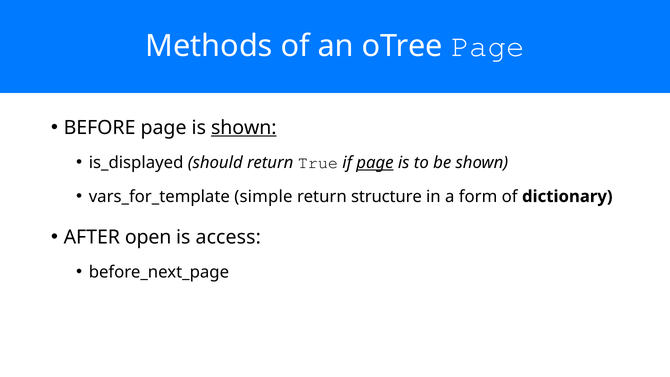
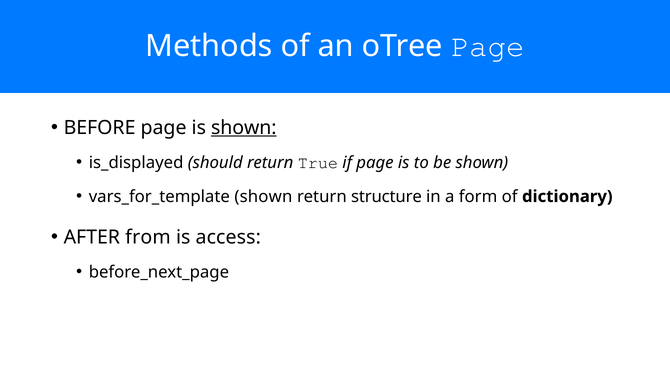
page at (375, 163) underline: present -> none
vars_for_template simple: simple -> shown
open: open -> from
